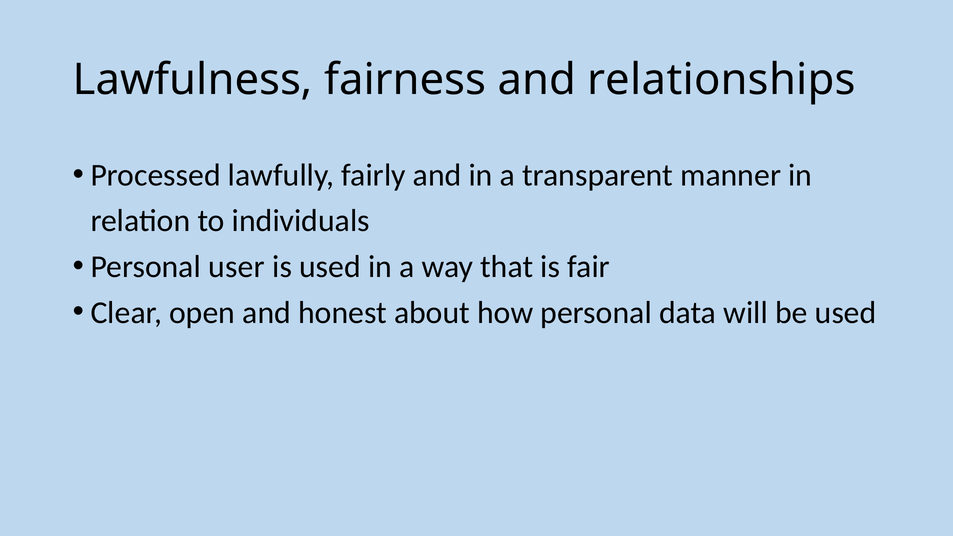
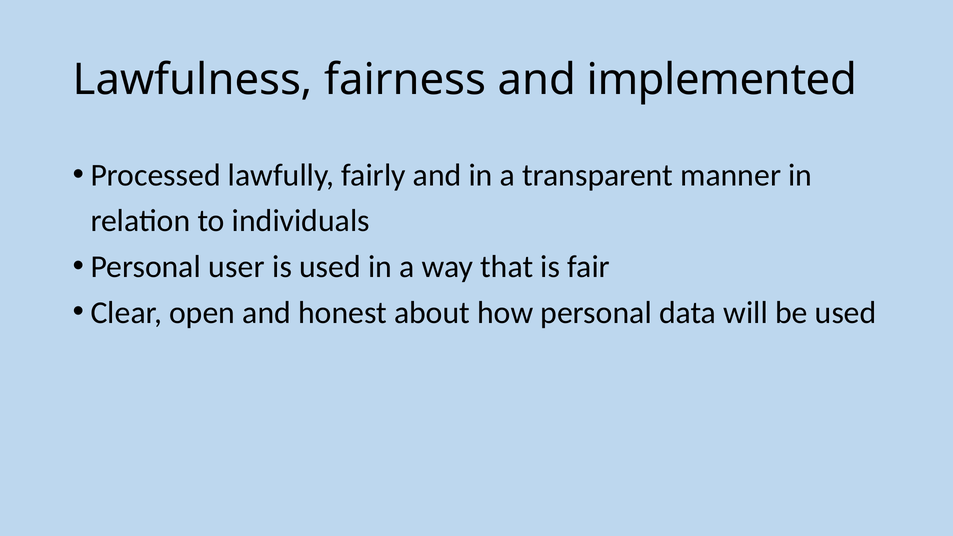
relationships: relationships -> implemented
